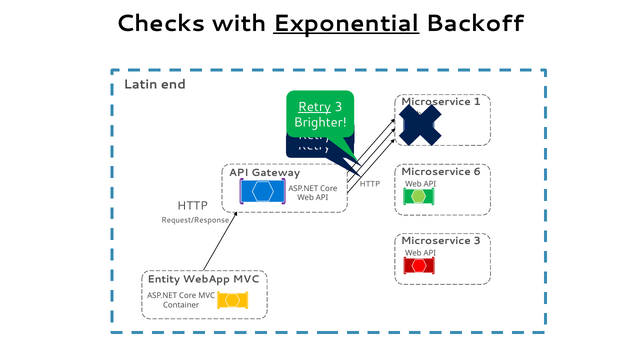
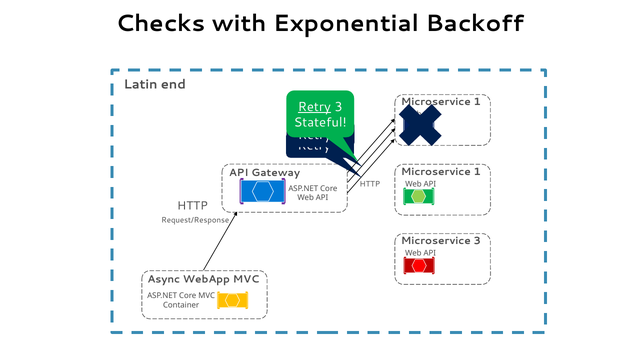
Exponential underline: present -> none
Brighter: Brighter -> Stateful
6 at (477, 172): 6 -> 1
Entity: Entity -> Async
